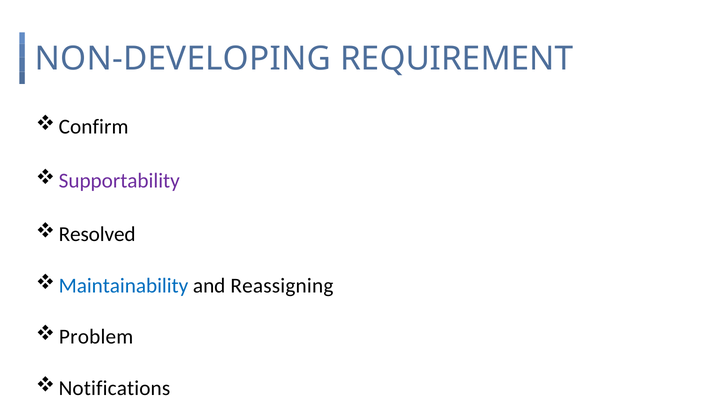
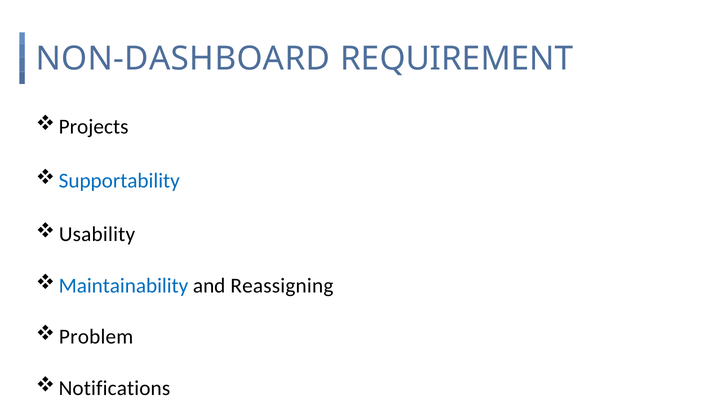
NON-DEVELOPING: NON-DEVELOPING -> NON-DASHBOARD
Confirm: Confirm -> Projects
Supportability colour: purple -> blue
Resolved: Resolved -> Usability
